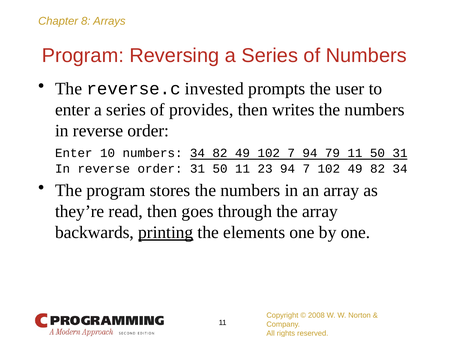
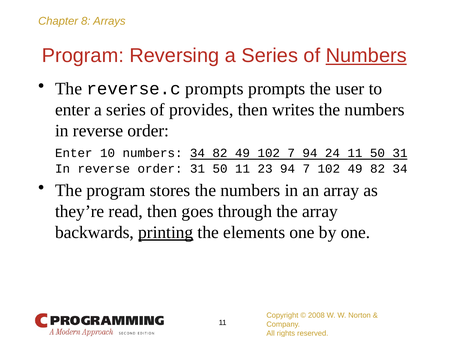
Numbers at (366, 56) underline: none -> present
reverse.c invested: invested -> prompts
79: 79 -> 24
